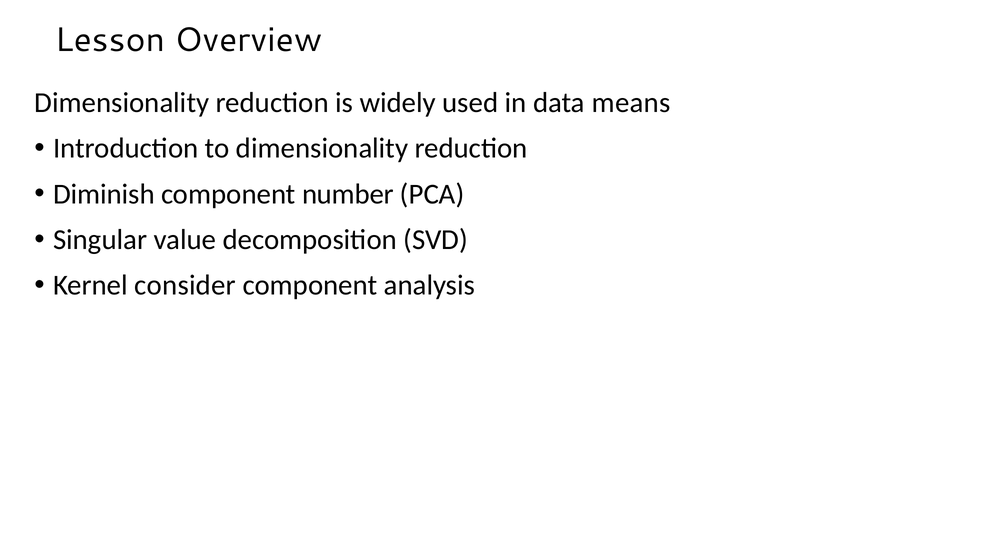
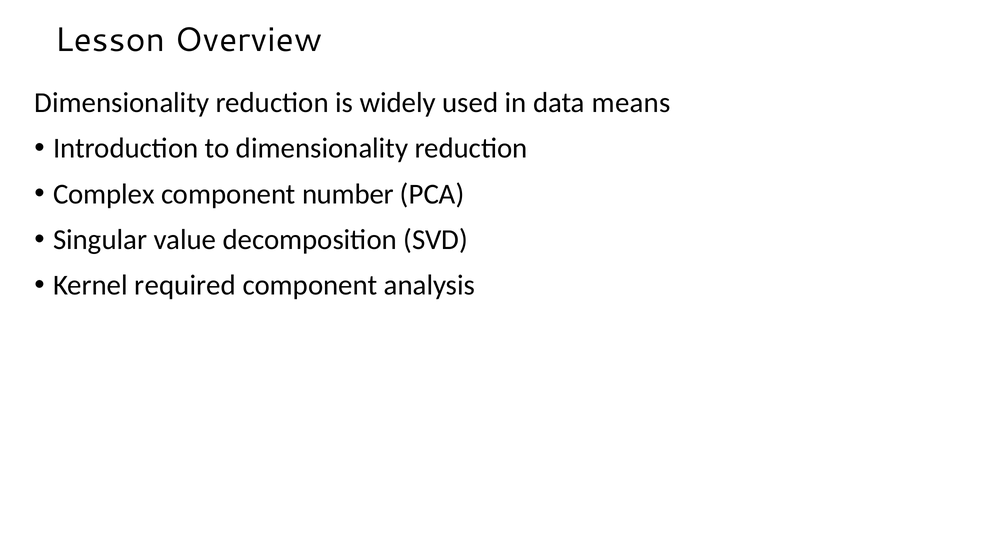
Diminish: Diminish -> Complex
consider: consider -> required
